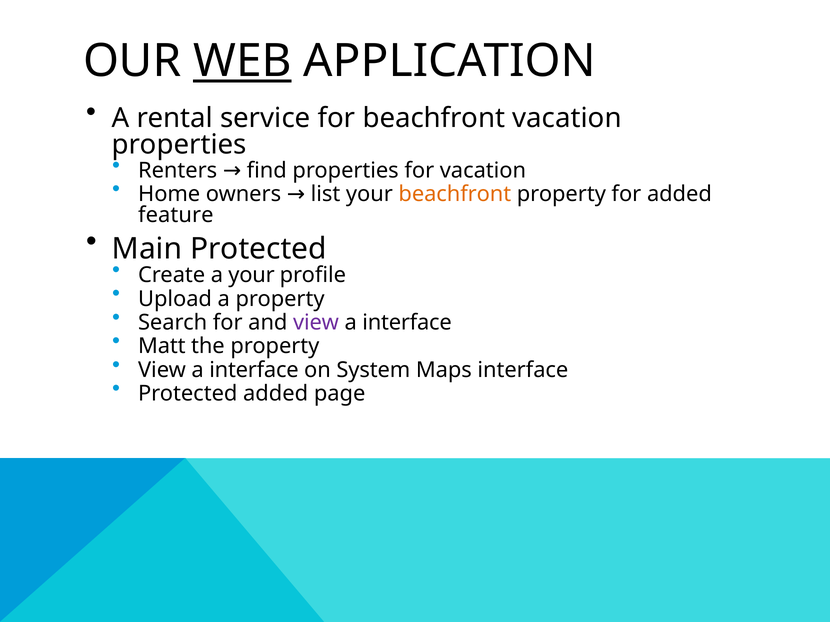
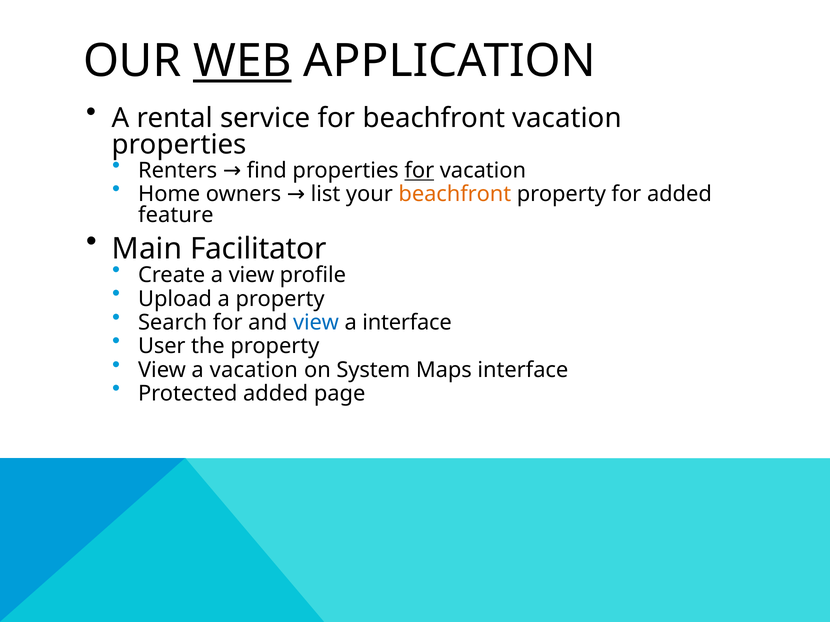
for at (419, 171) underline: none -> present
Protected at (258, 249): Protected -> Facilitator
a your: your -> view
view at (316, 323) colour: purple -> blue
Matt: Matt -> User
interface at (254, 370): interface -> vacation
